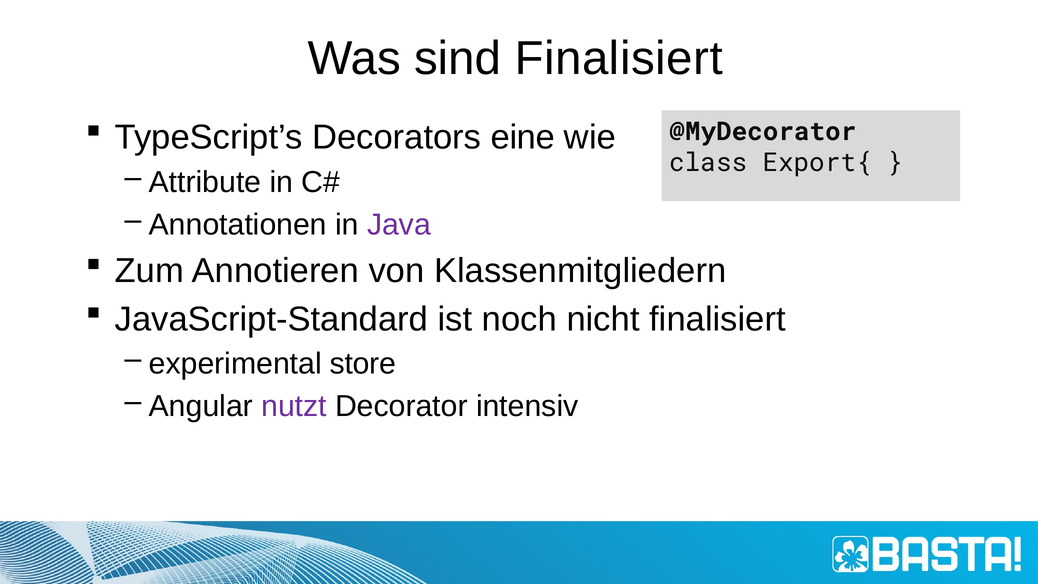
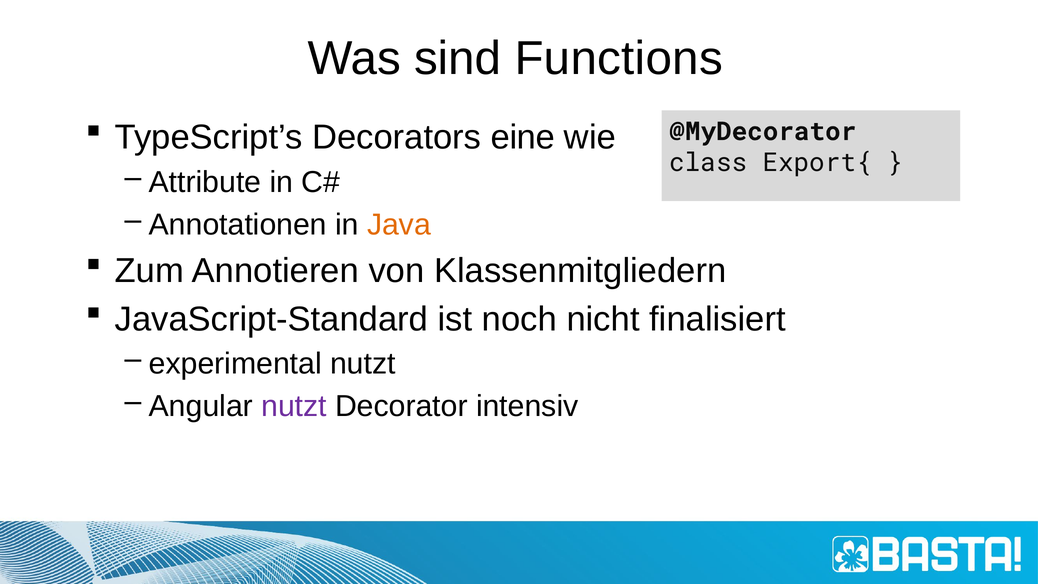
sind Finalisiert: Finalisiert -> Functions
Java colour: purple -> orange
experimental store: store -> nutzt
